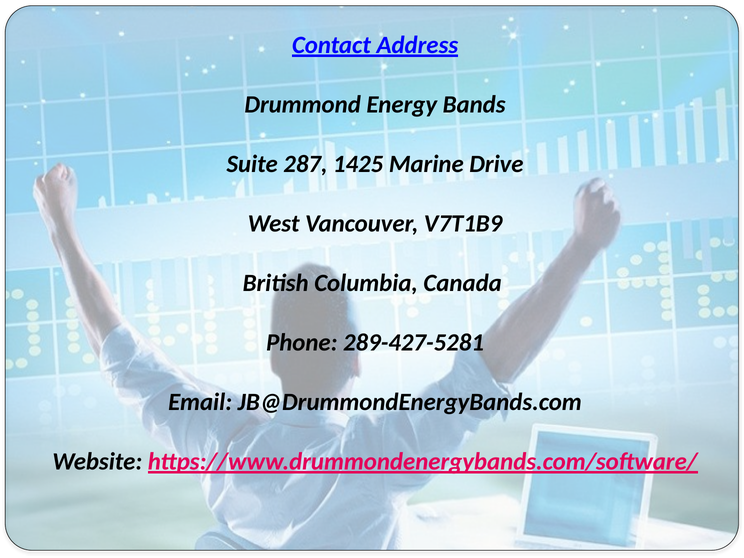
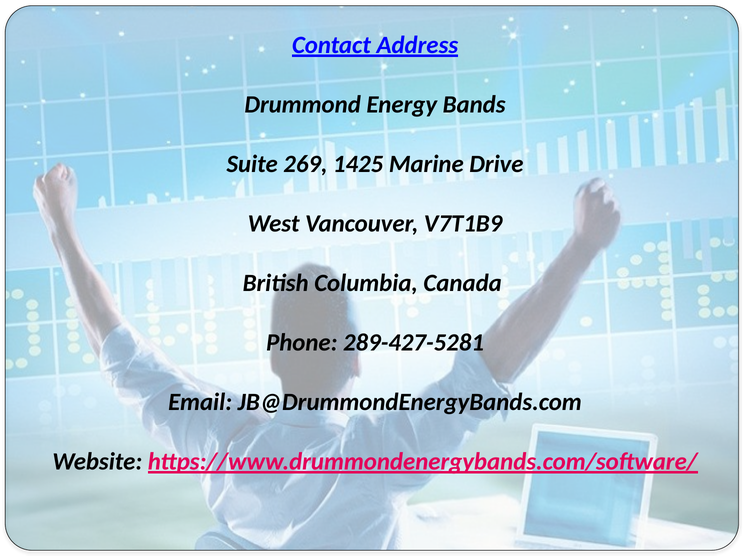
287: 287 -> 269
